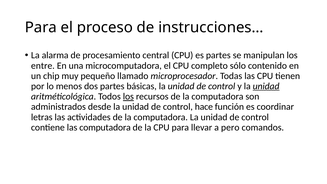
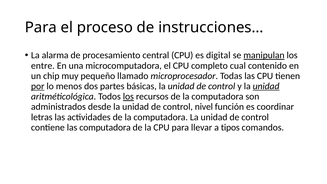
es partes: partes -> digital
manipulan underline: none -> present
sólo: sólo -> cual
por underline: none -> present
hace: hace -> nivel
pero: pero -> tipos
